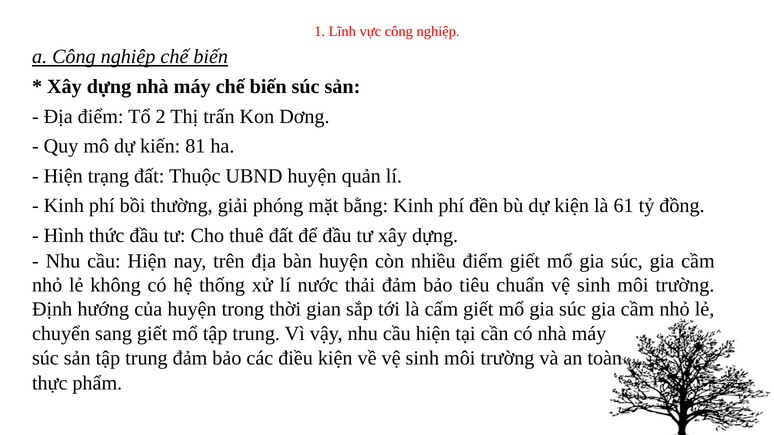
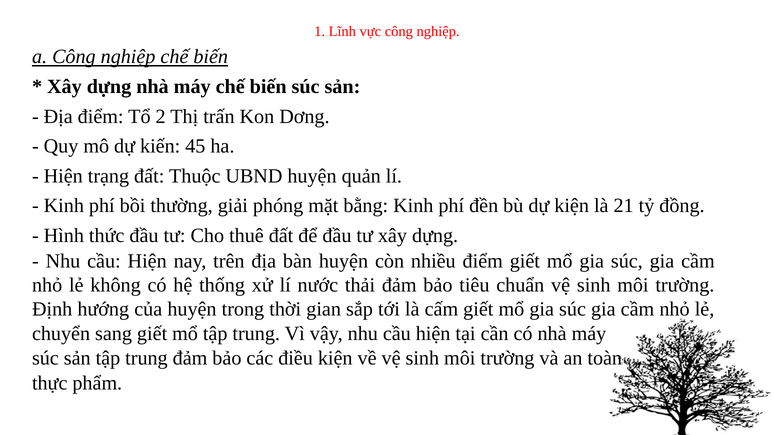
81: 81 -> 45
61: 61 -> 21
